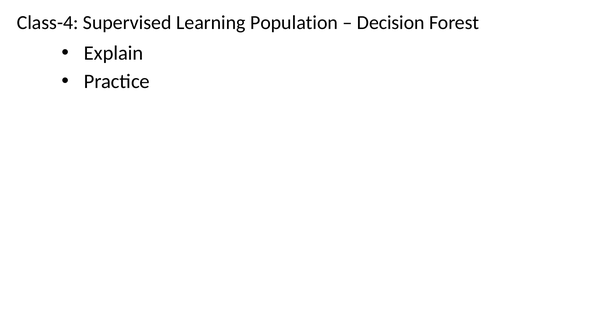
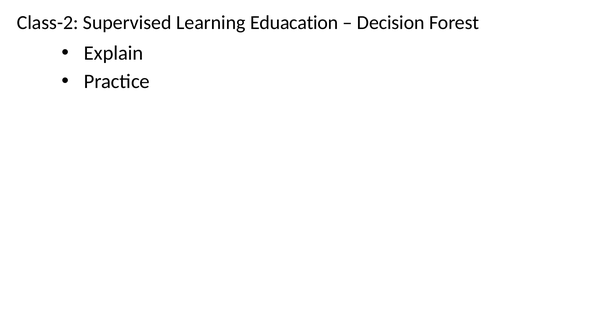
Class-4: Class-4 -> Class-2
Population: Population -> Eduacation
